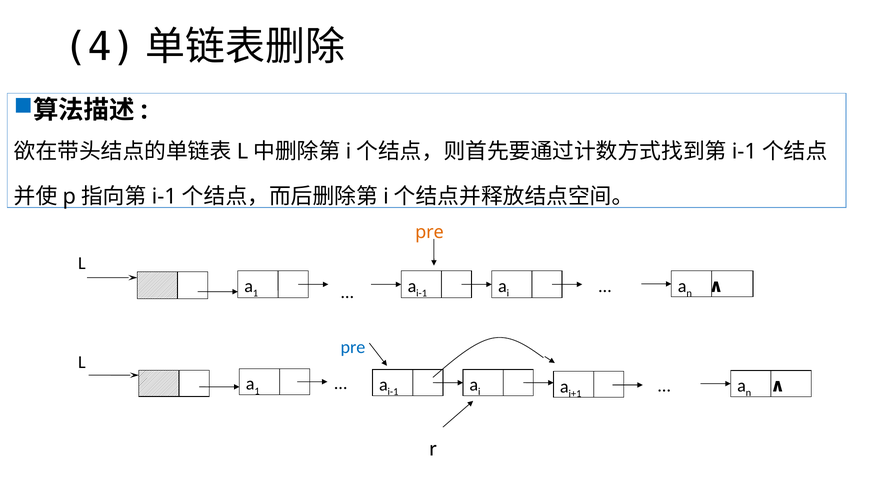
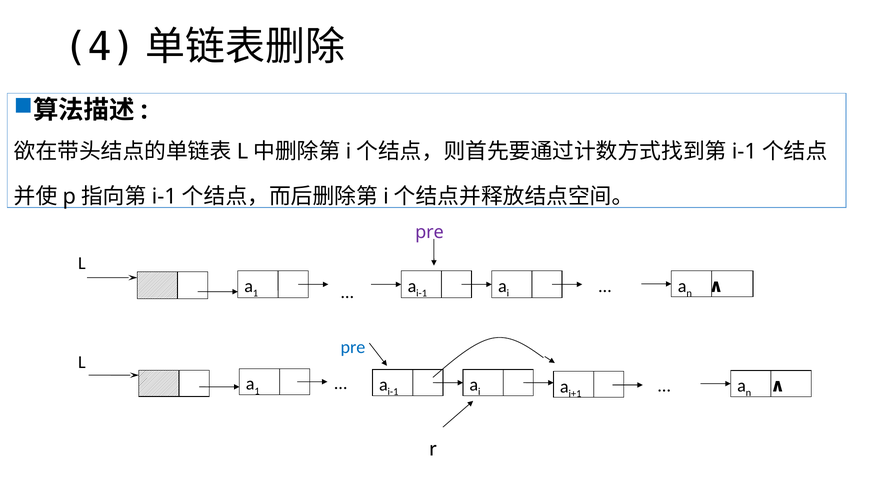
pre at (430, 232) colour: orange -> purple
